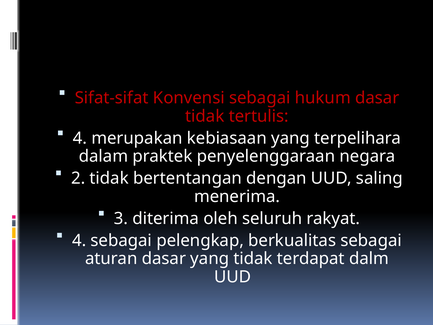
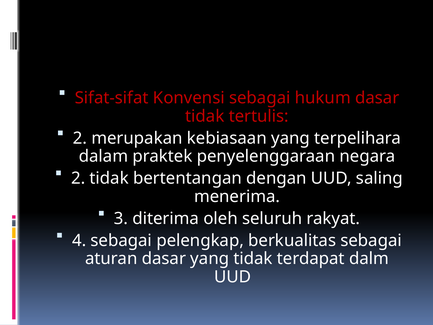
4 at (80, 138): 4 -> 2
